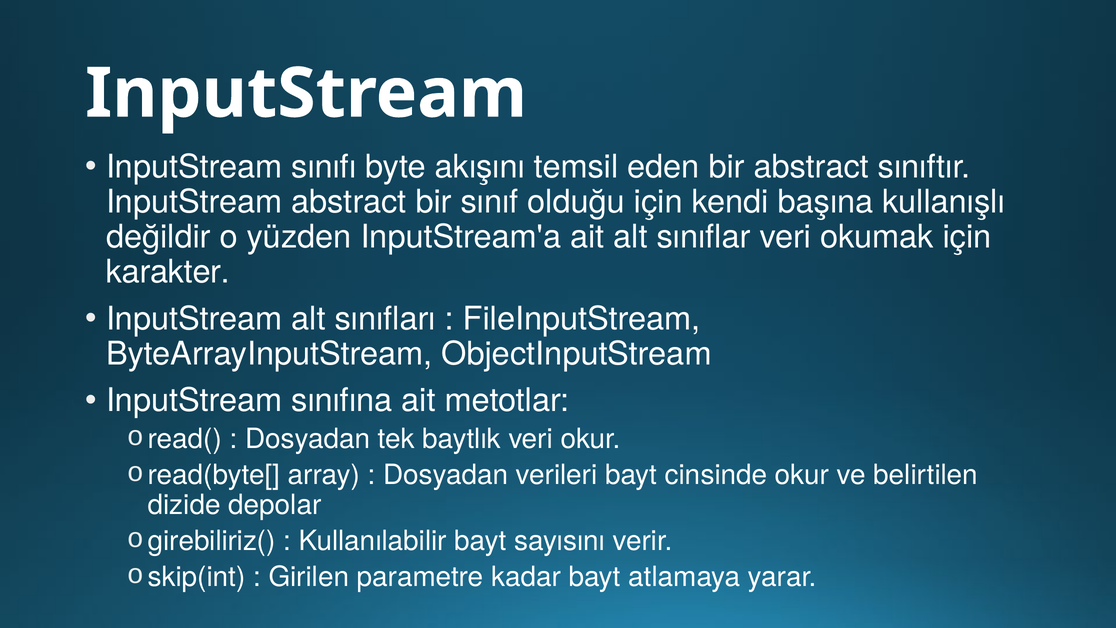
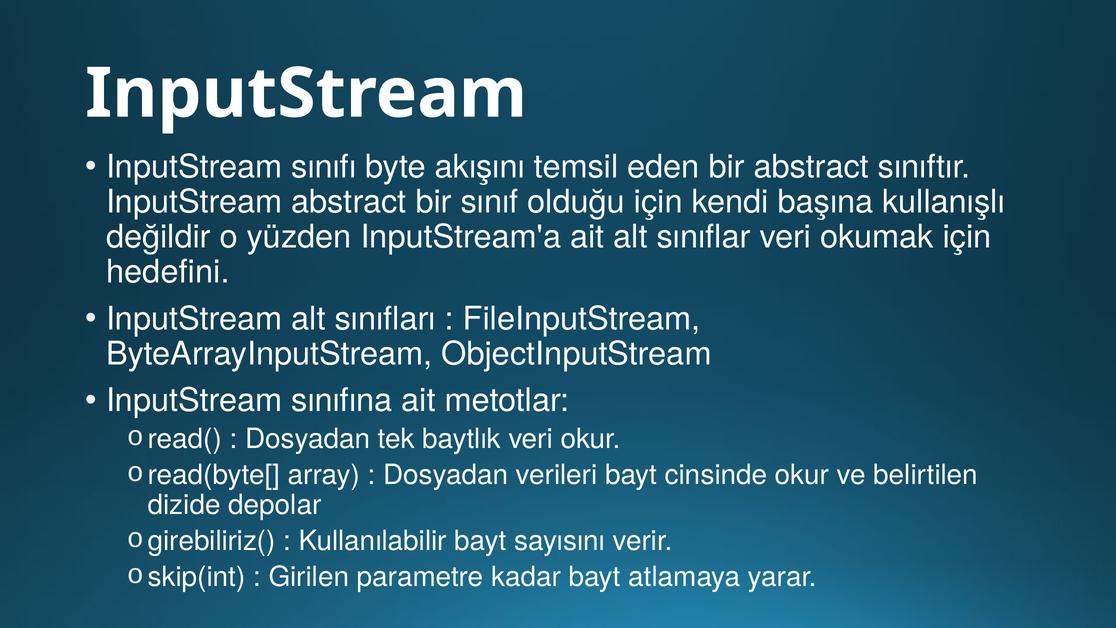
karakter: karakter -> hedefini
